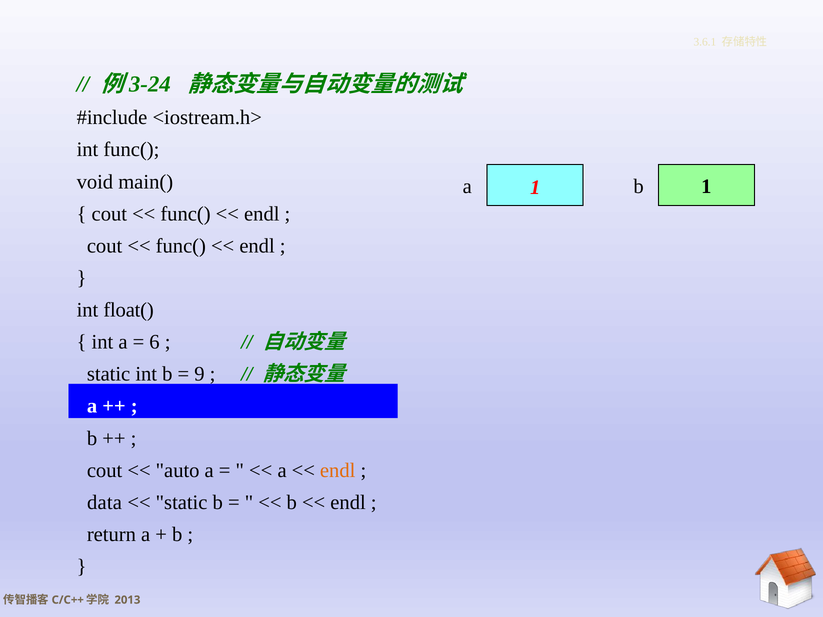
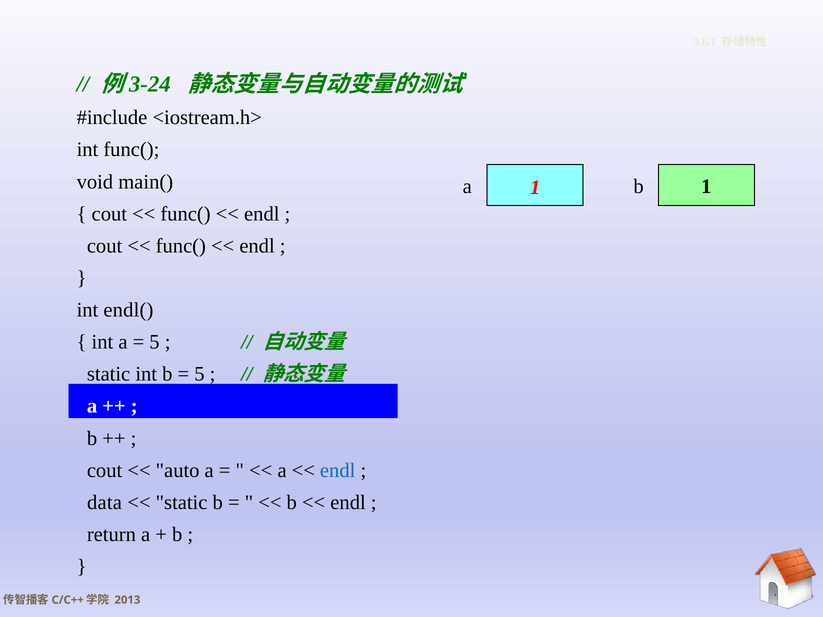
float(: float( -> endl(
6 at (155, 342): 6 -> 5
9 at (199, 374): 9 -> 5
endl at (338, 470) colour: orange -> blue
